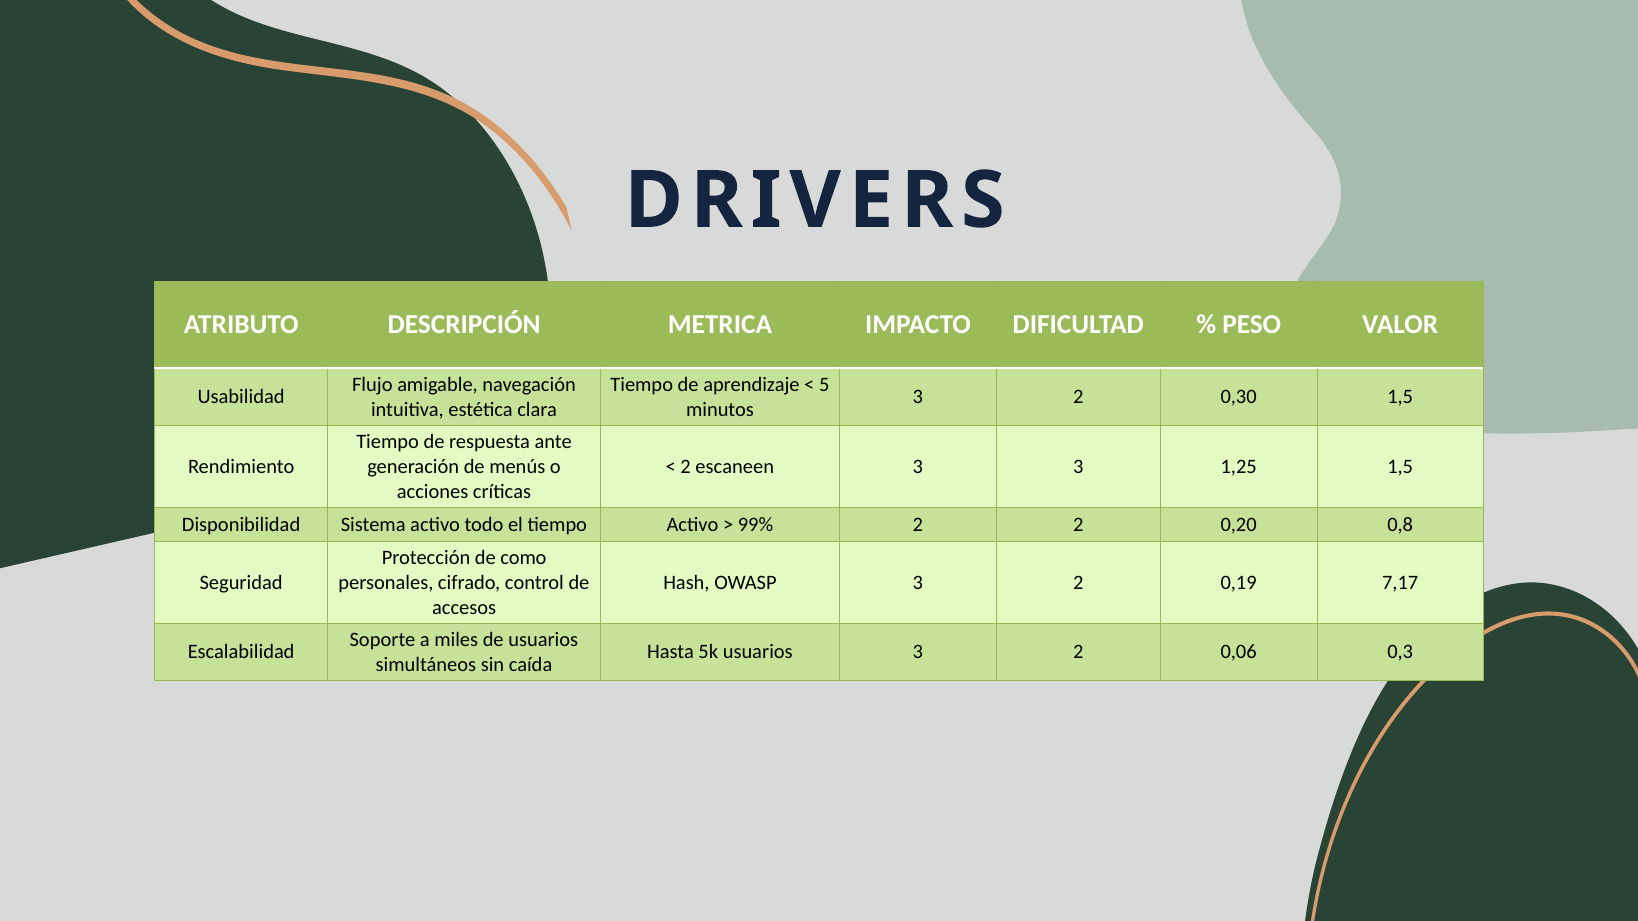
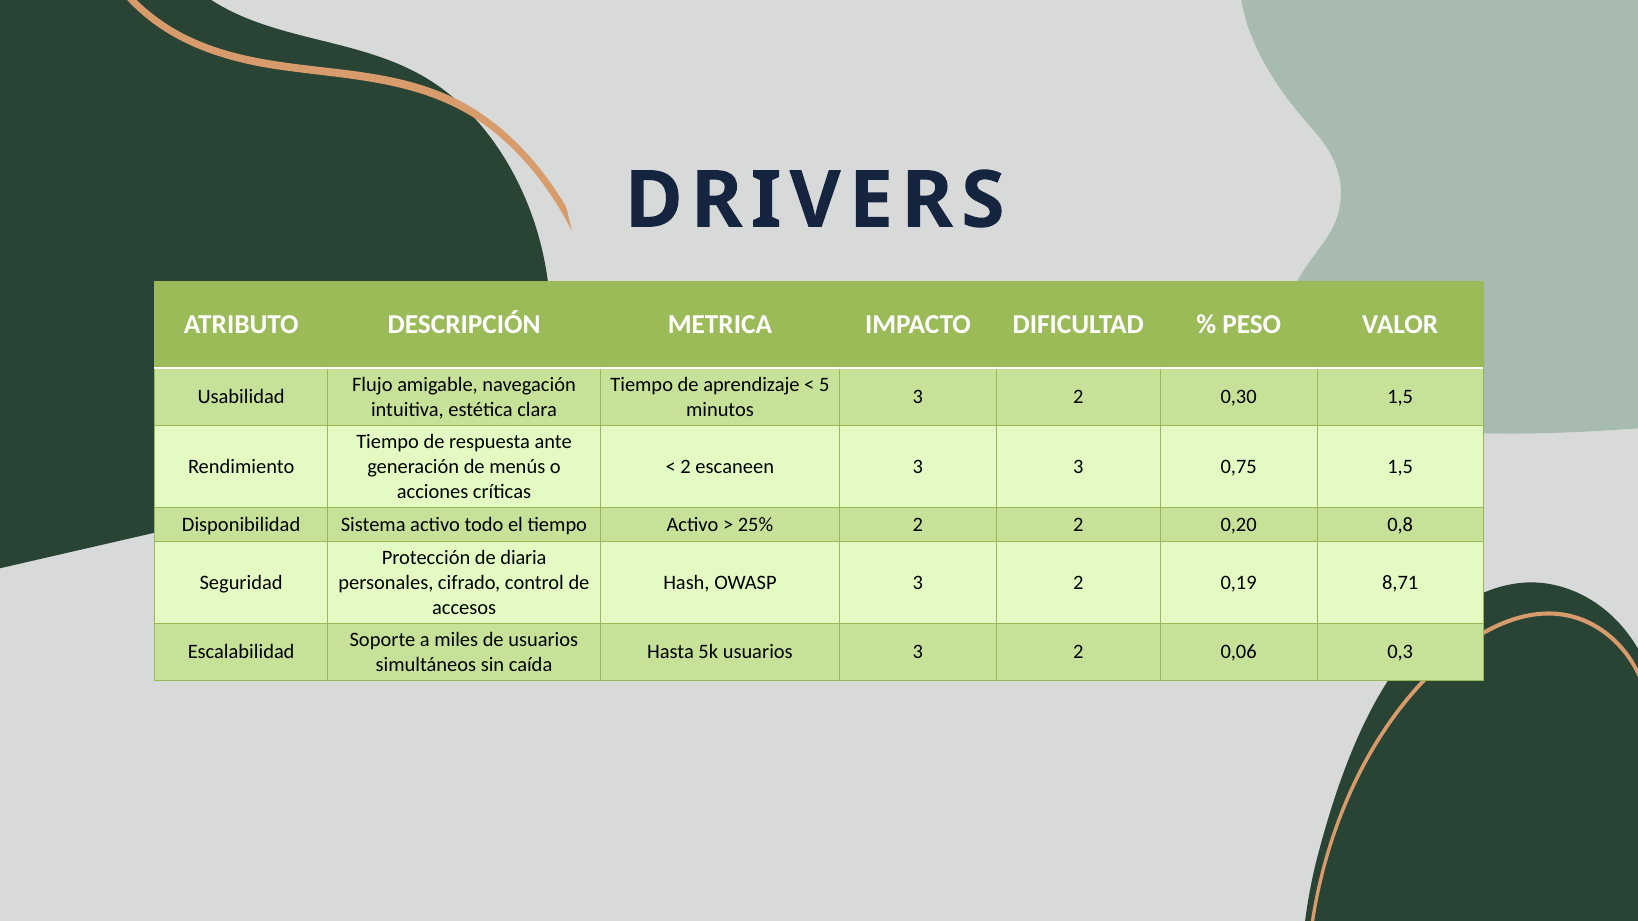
1,25: 1,25 -> 0,75
99%: 99% -> 25%
como: como -> diaria
7,17: 7,17 -> 8,71
